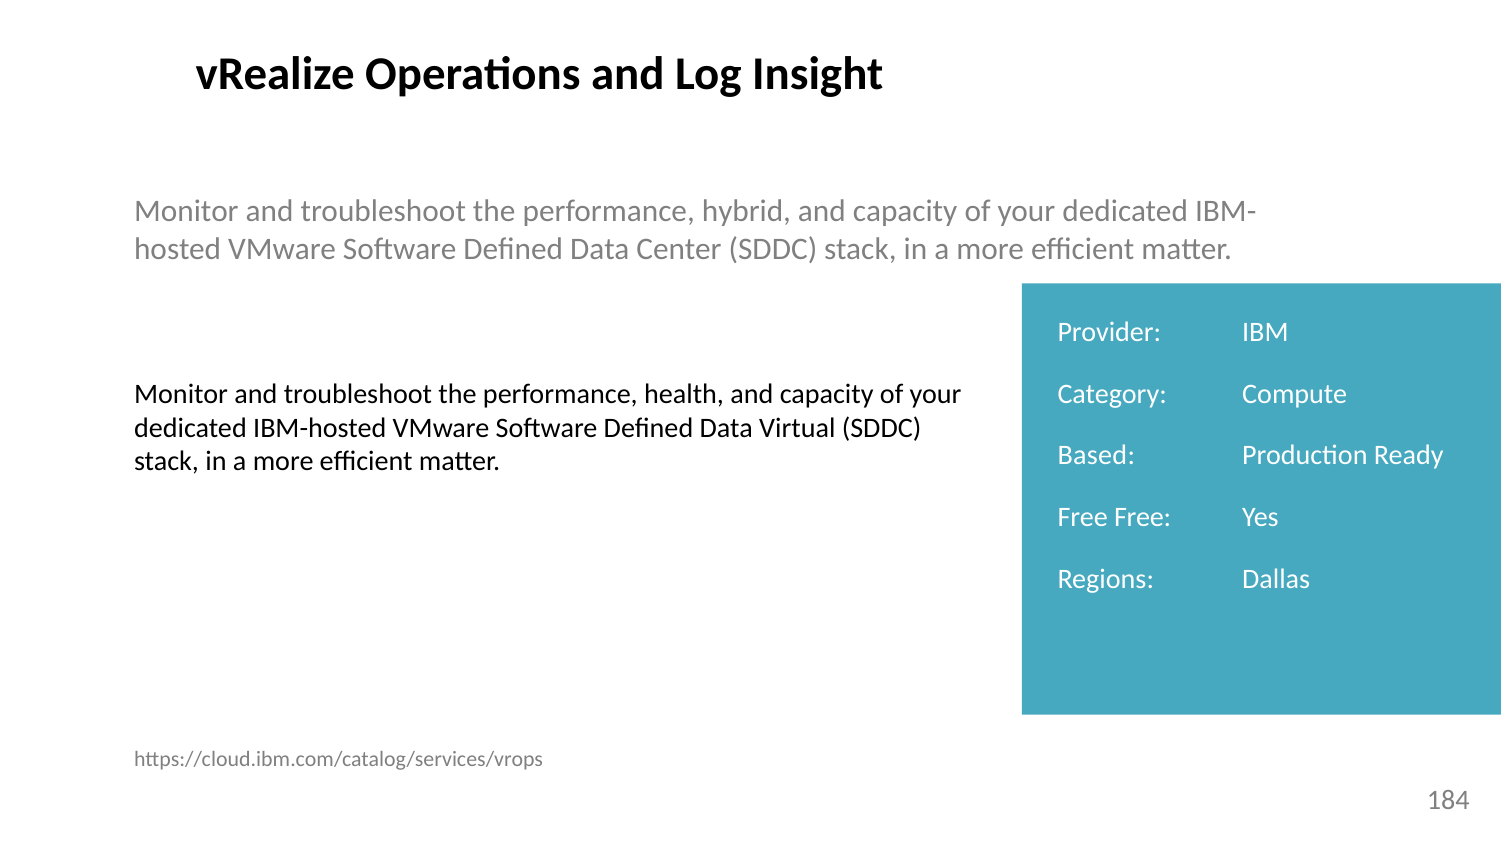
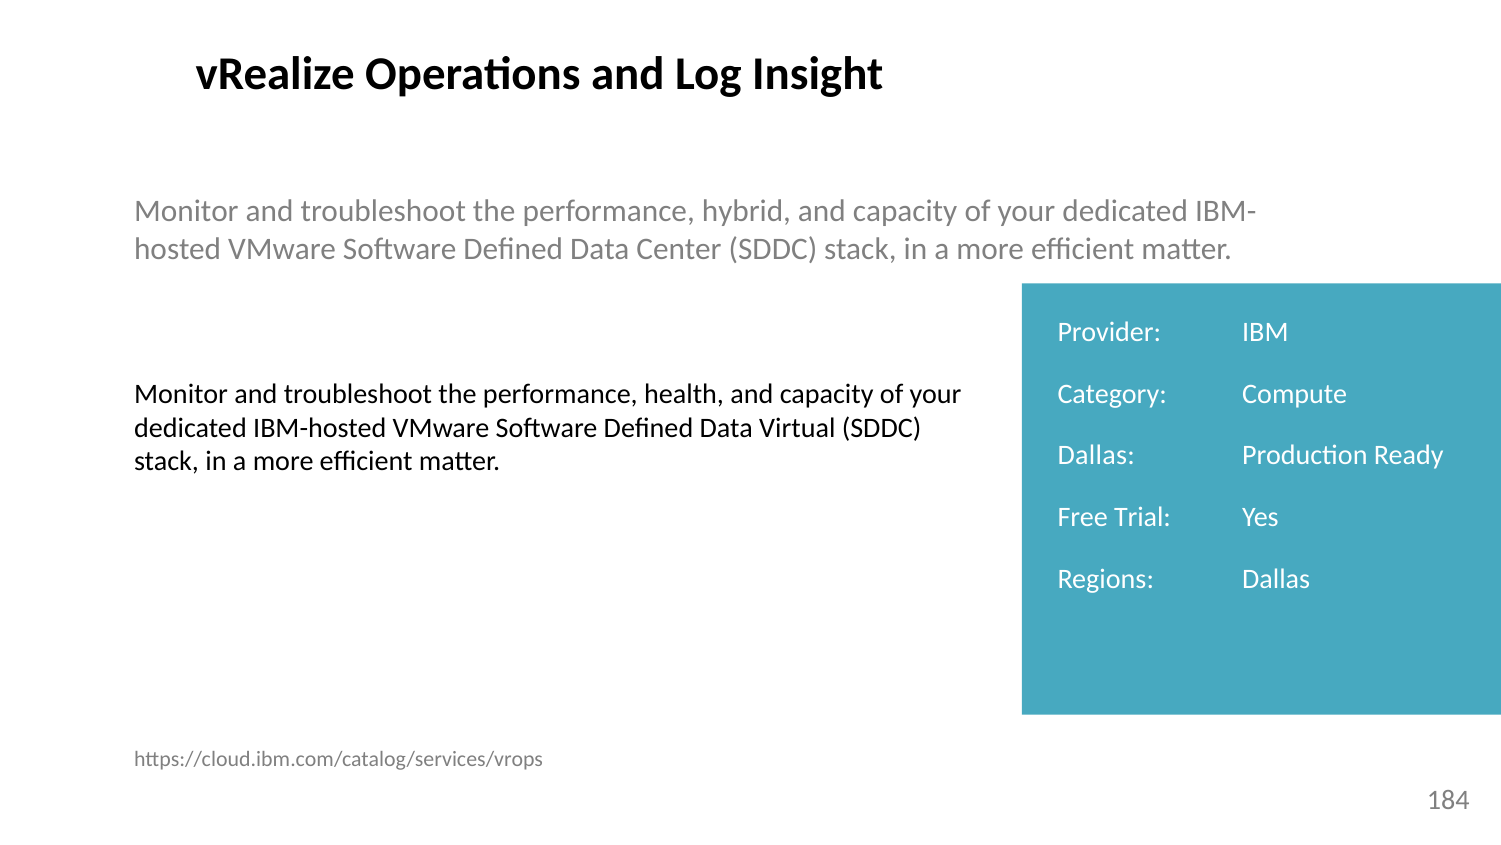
Based at (1096, 455): Based -> Dallas
Free Free: Free -> Trial
